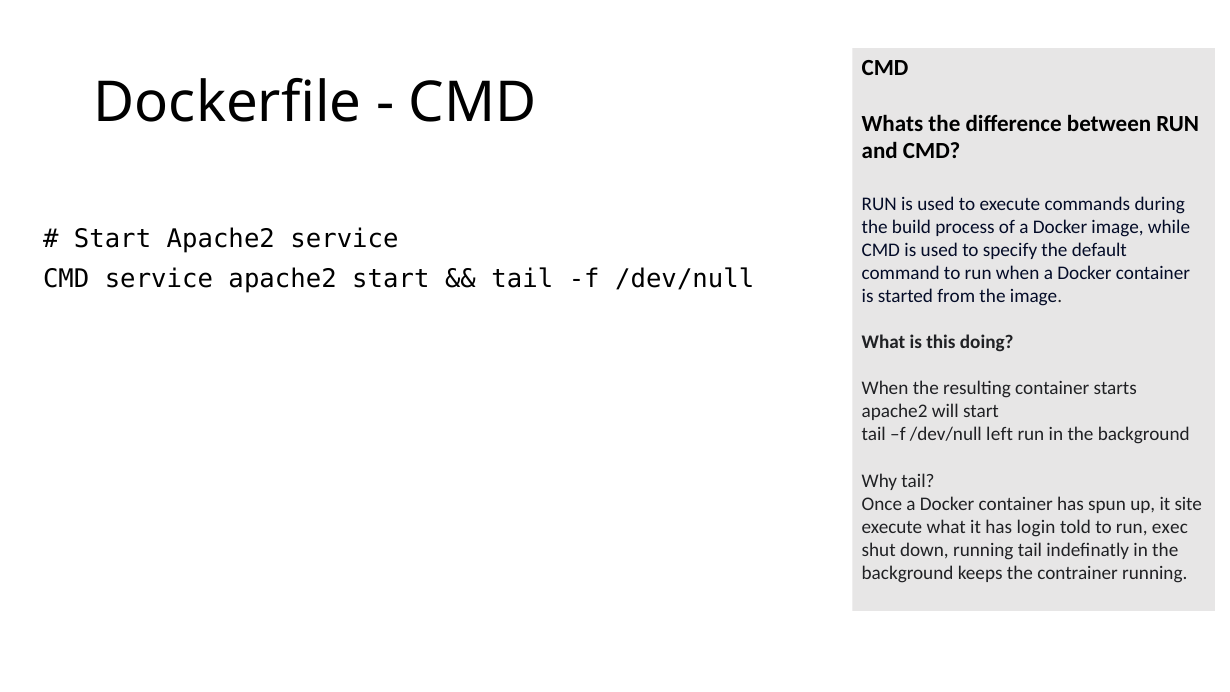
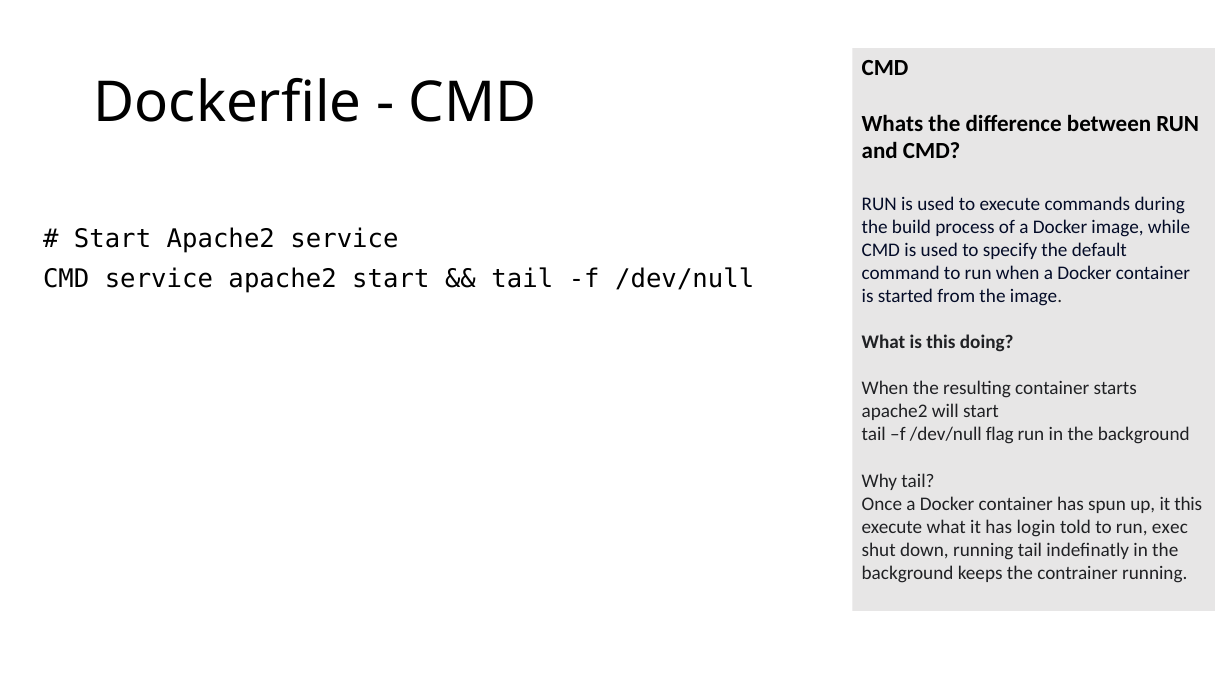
left: left -> flag
it site: site -> this
